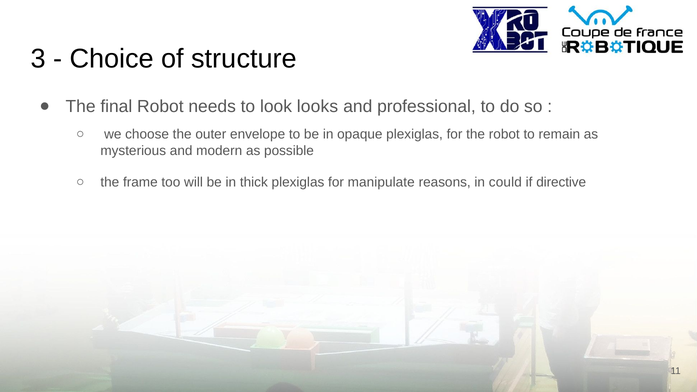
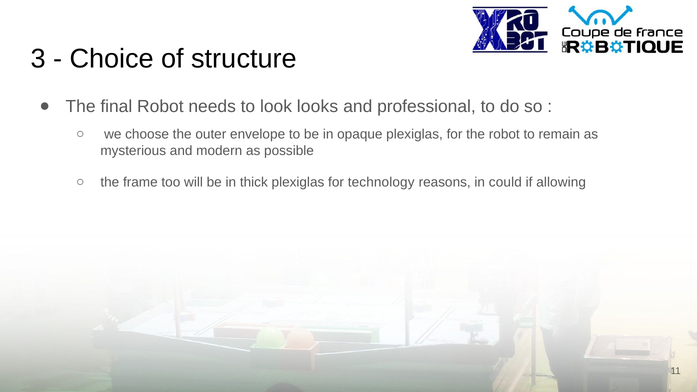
manipulate: manipulate -> technology
directive: directive -> allowing
